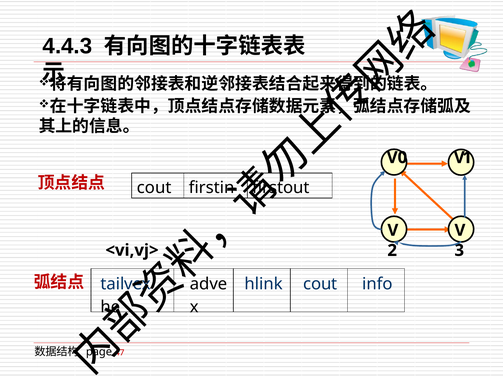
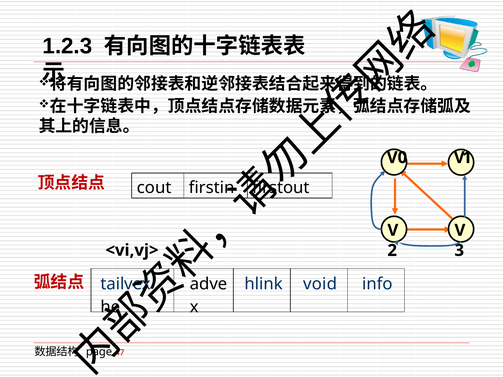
4.4.3: 4.4.3 -> 1.2.3
hlink cout: cout -> void
